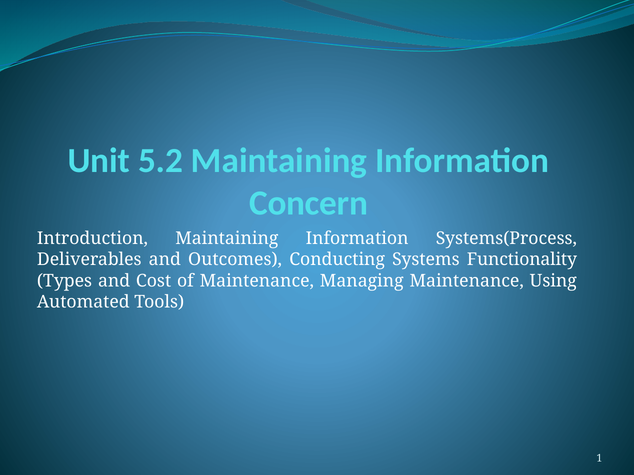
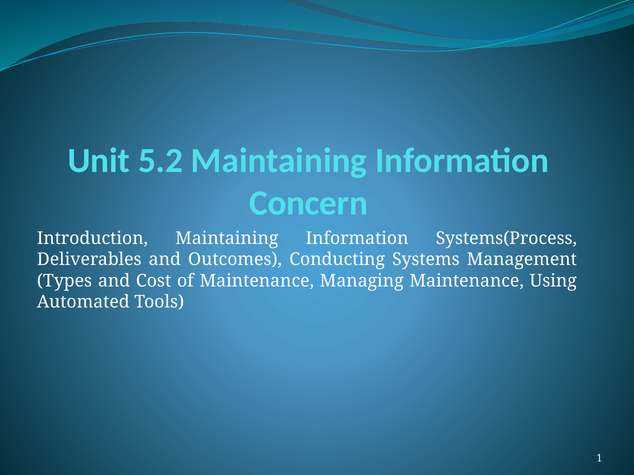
Functionality: Functionality -> Management
